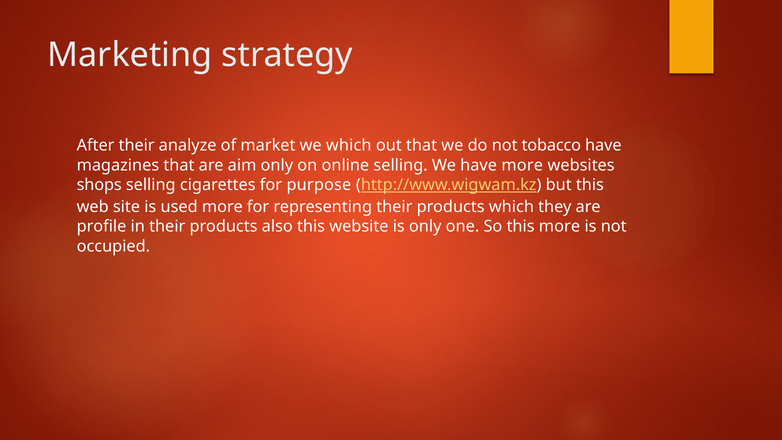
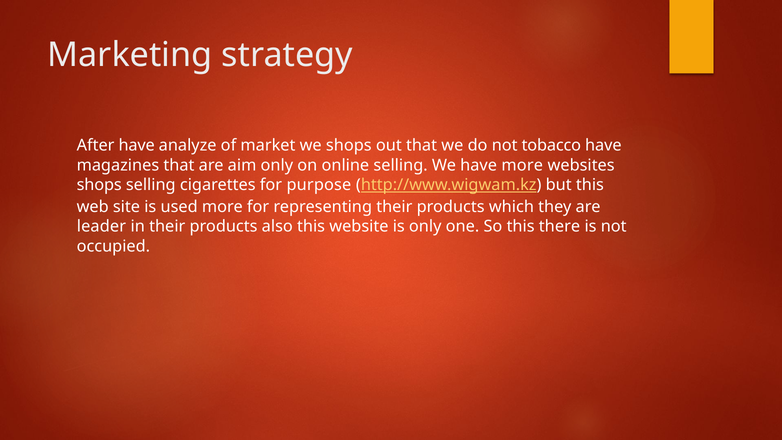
After their: their -> have
we which: which -> shops
profile: profile -> leader
this more: more -> there
